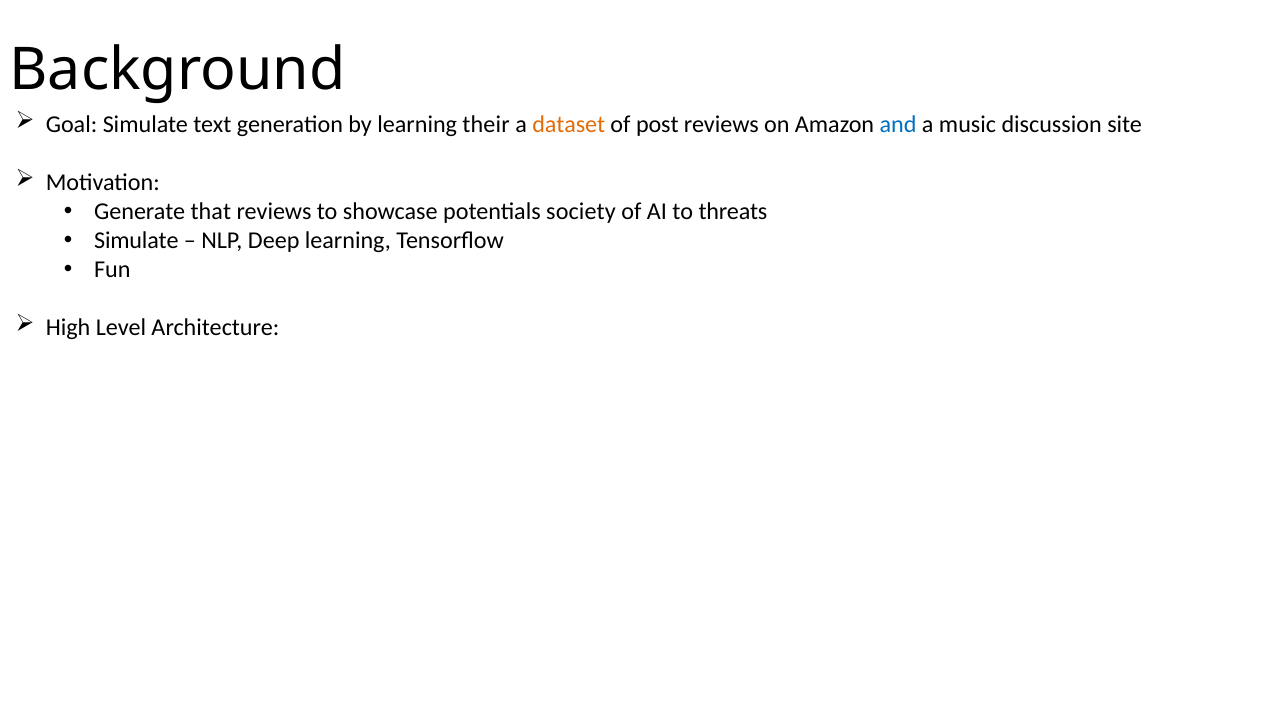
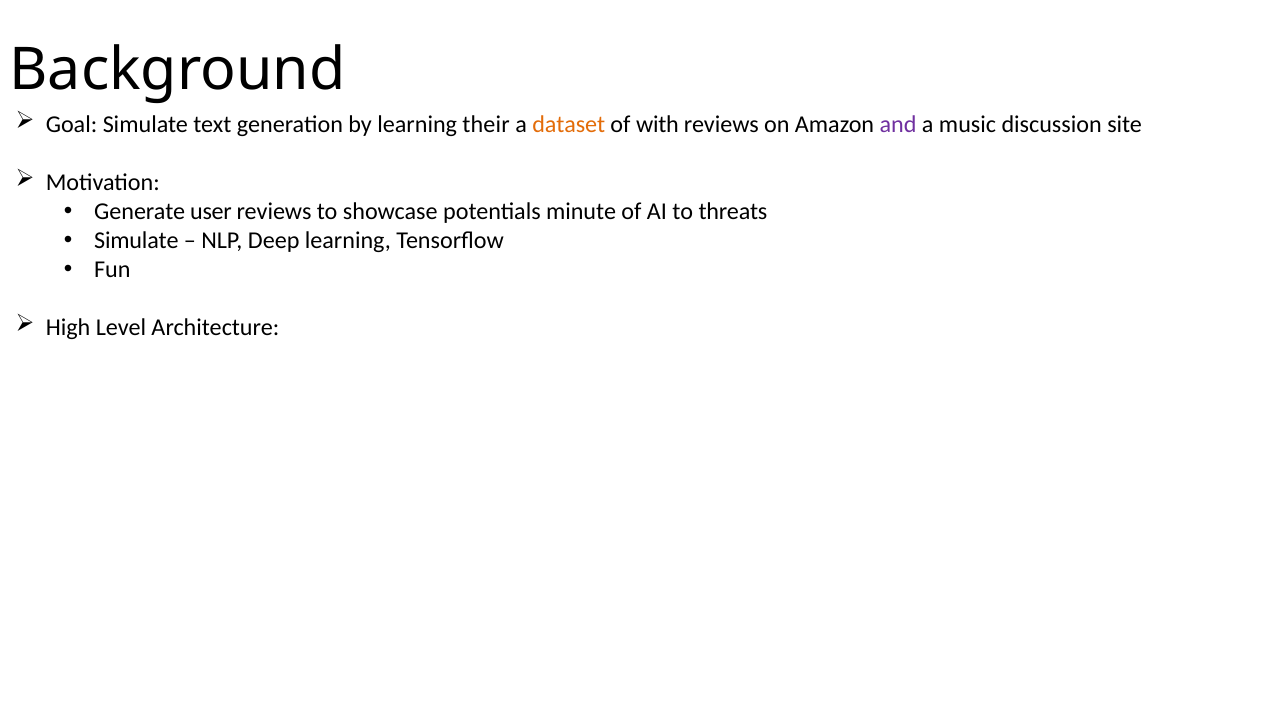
post: post -> with
and colour: blue -> purple
that: that -> user
society: society -> minute
